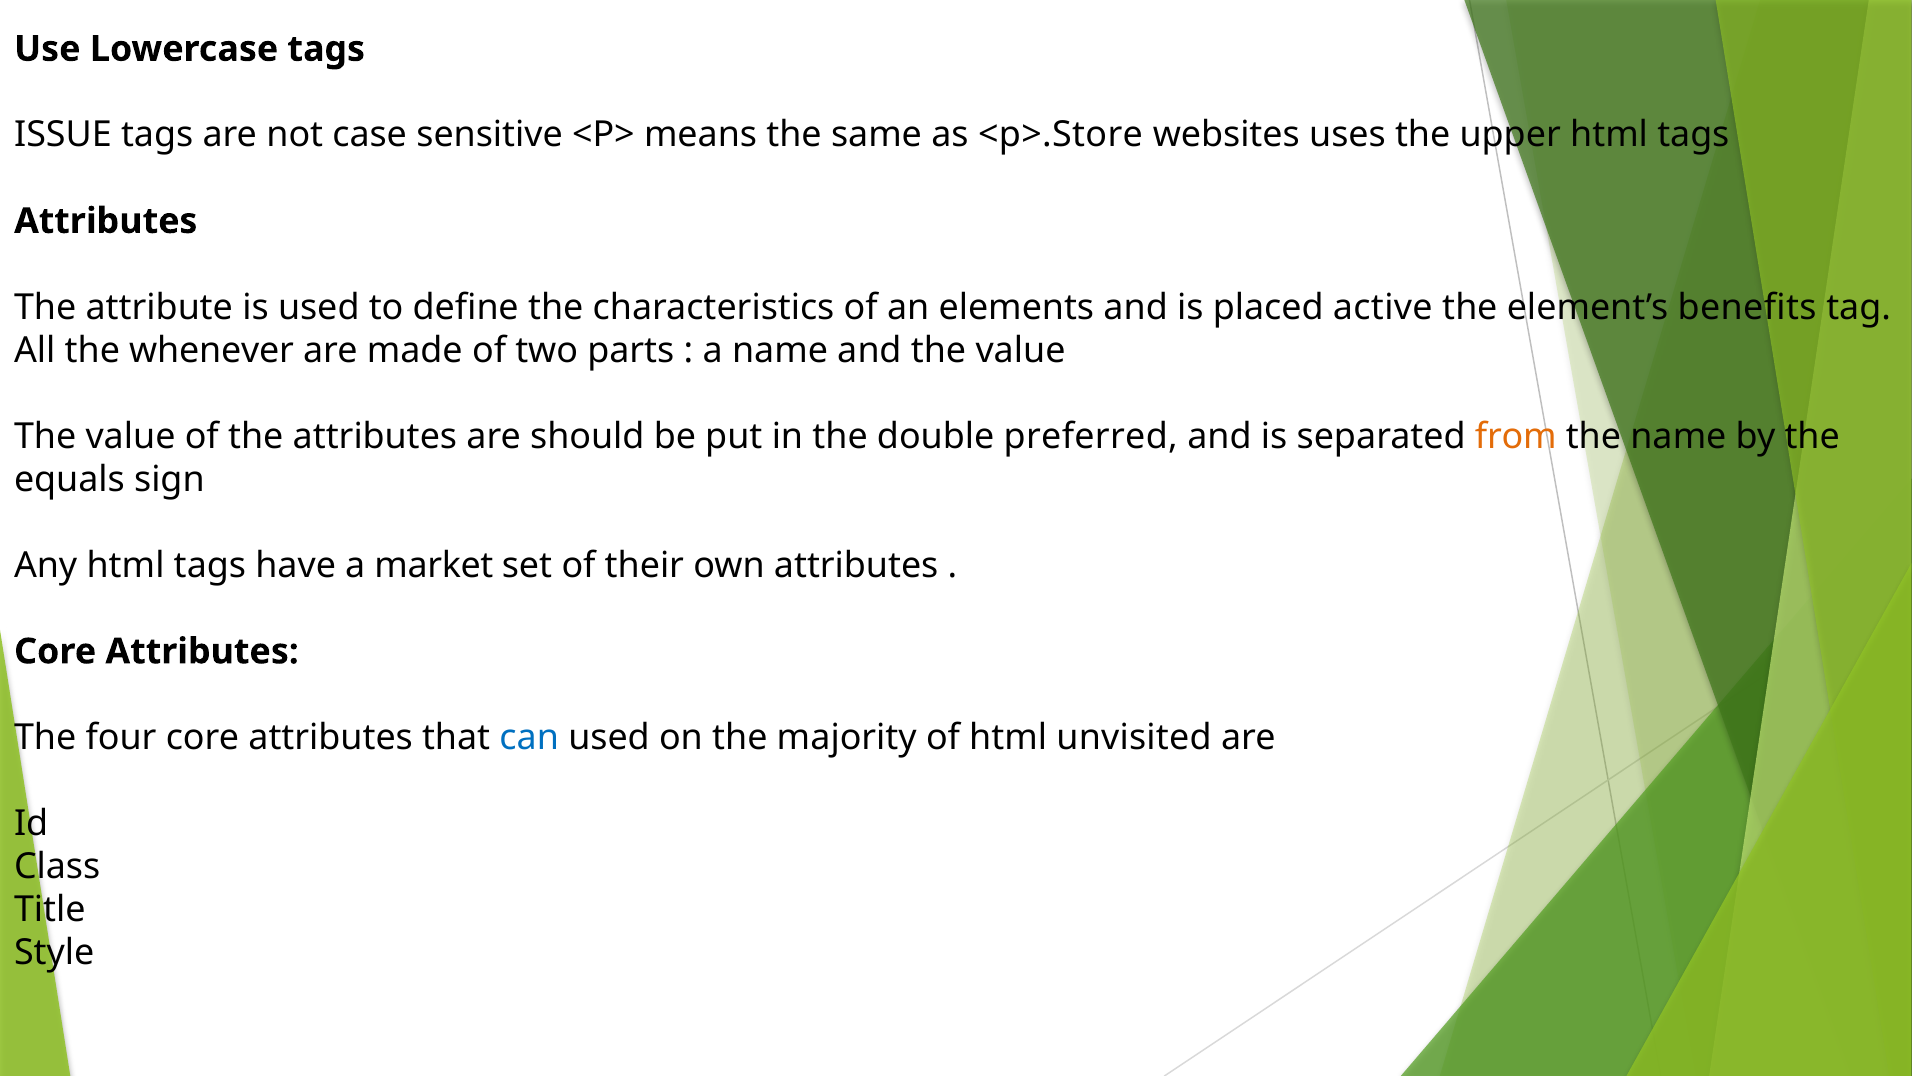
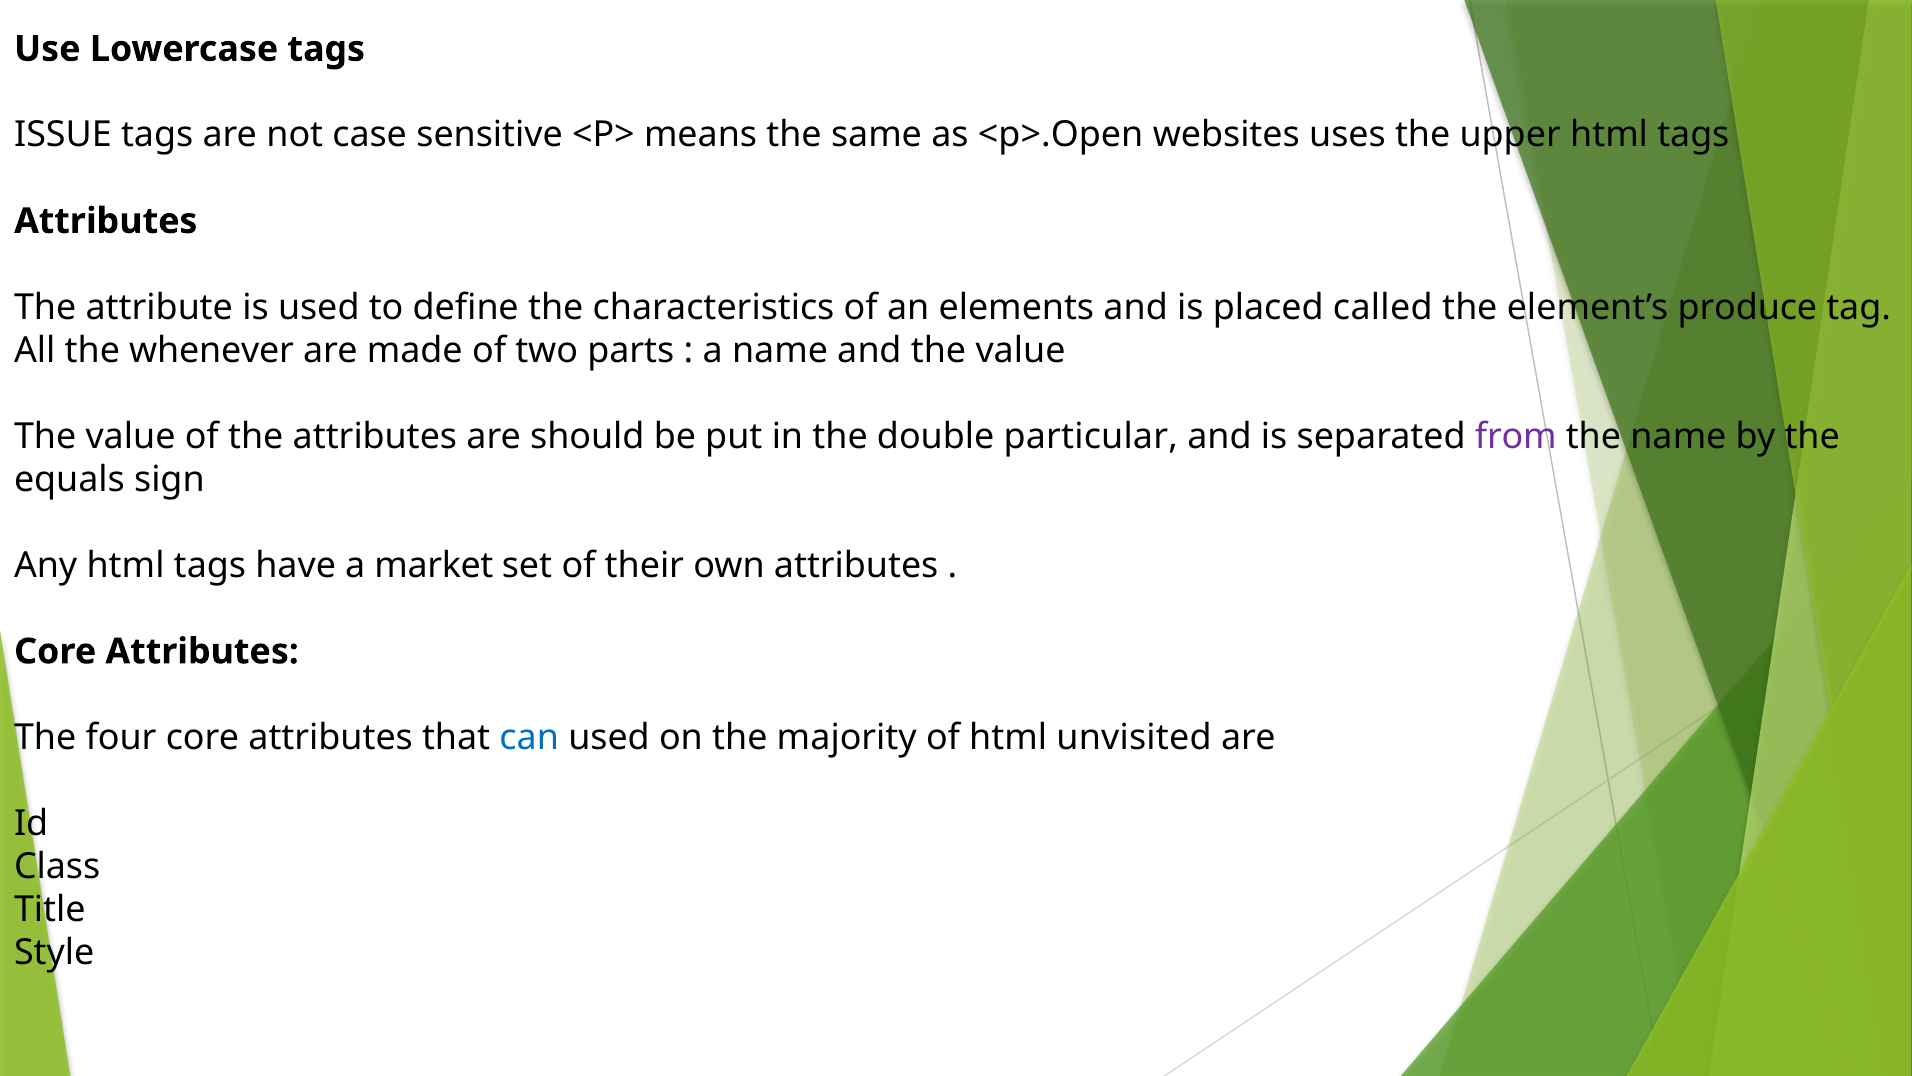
<p>.Store: <p>.Store -> <p>.Open
active: active -> called
benefits: benefits -> produce
preferred: preferred -> particular
from colour: orange -> purple
